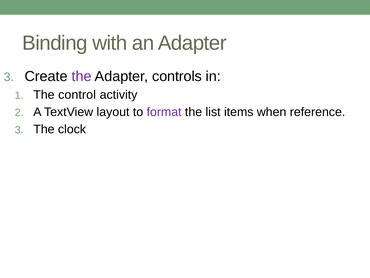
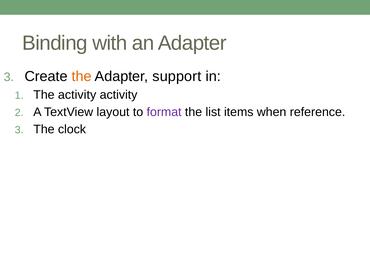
the at (82, 76) colour: purple -> orange
controls: controls -> support
The control: control -> activity
